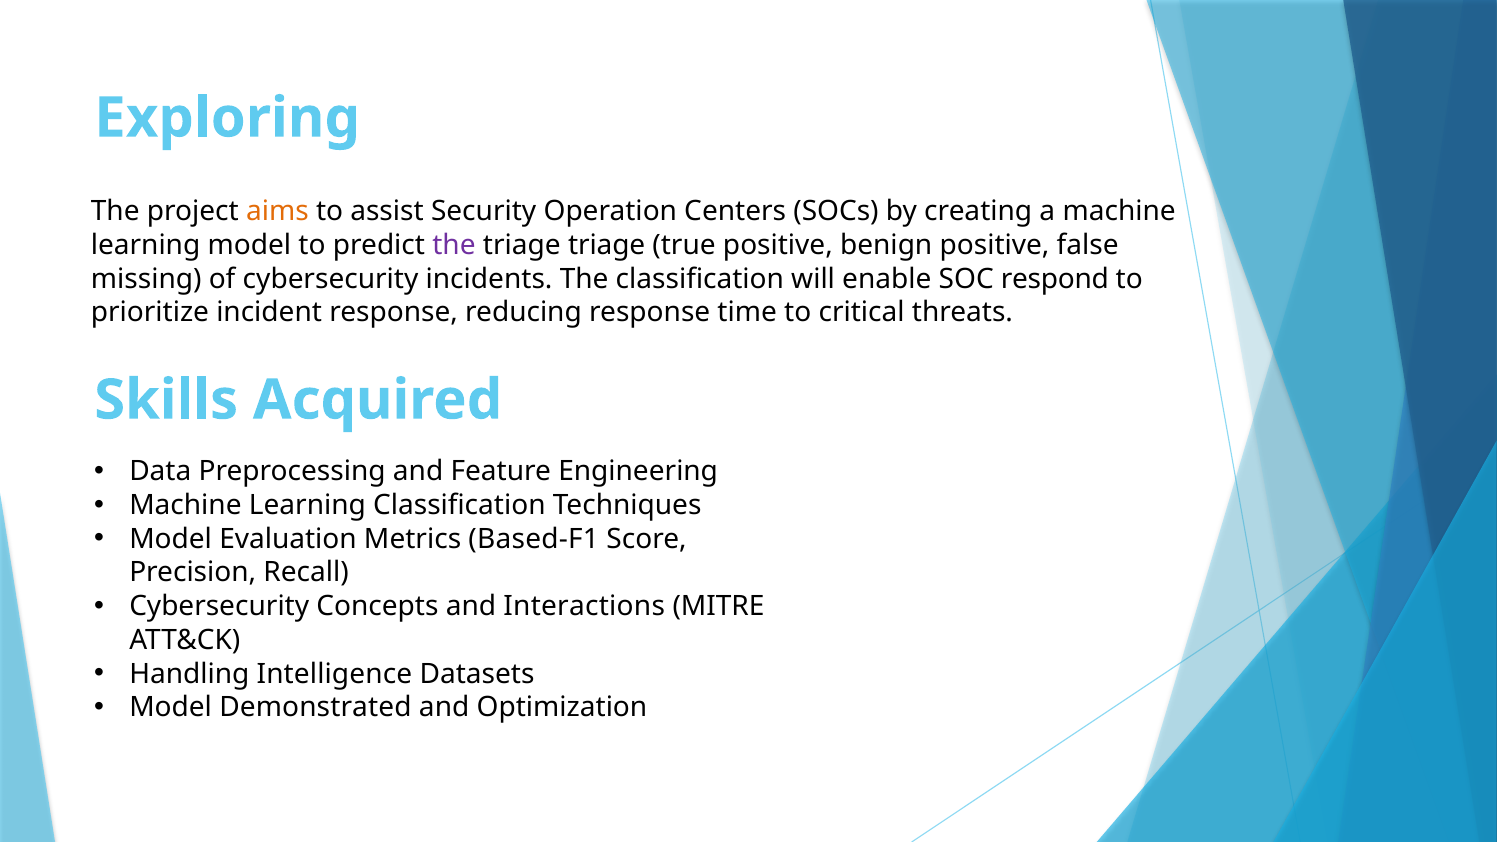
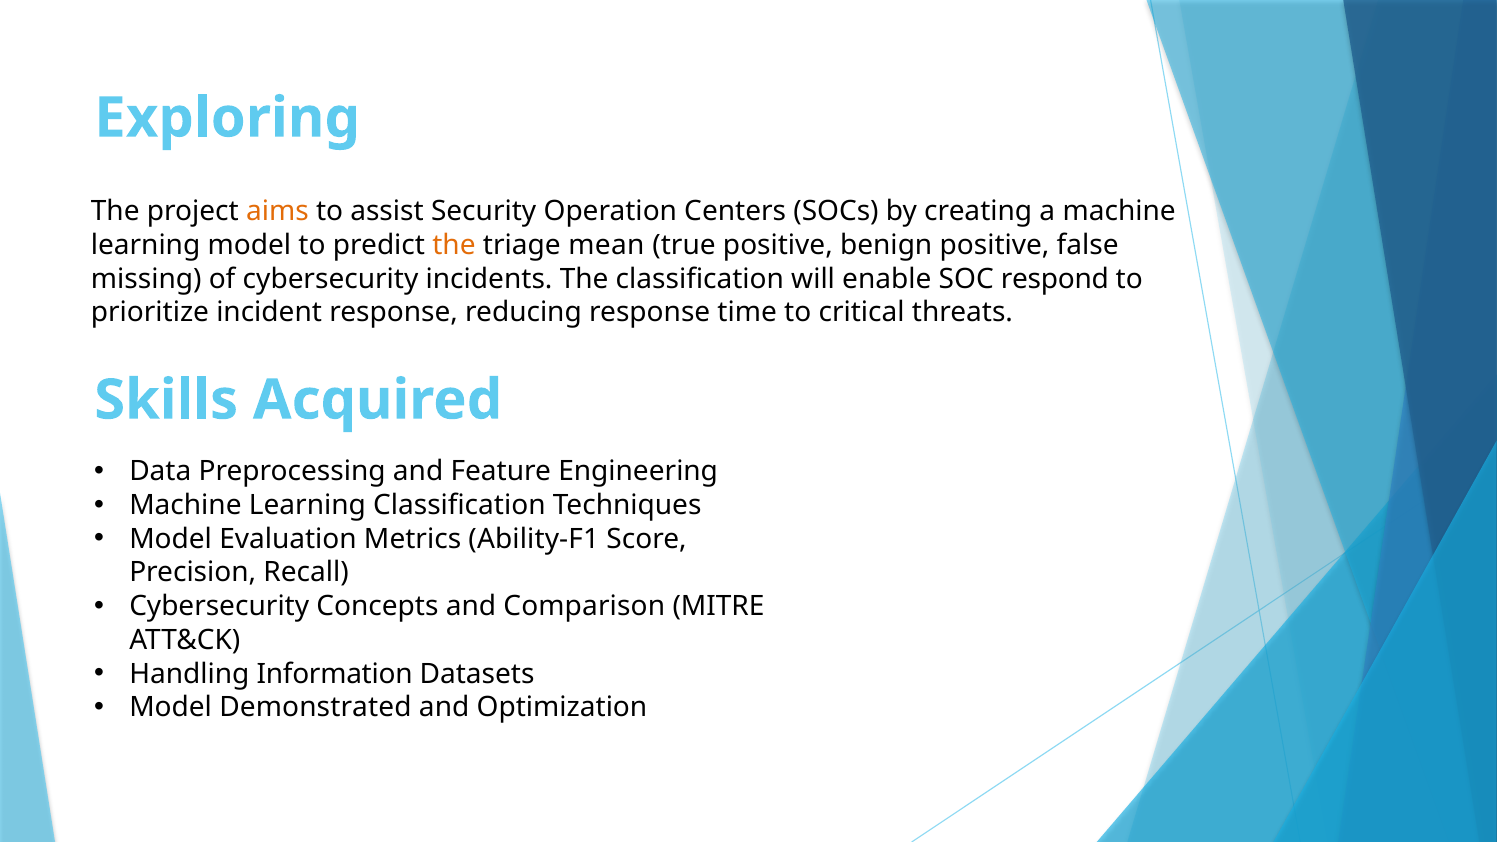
the at (454, 245) colour: purple -> orange
triage triage: triage -> mean
Based-F1: Based-F1 -> Ability-F1
Interactions: Interactions -> Comparison
Intelligence: Intelligence -> Information
